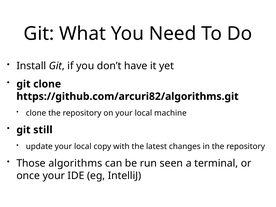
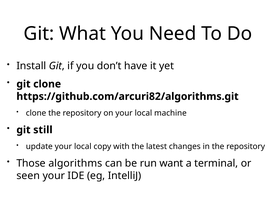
seen: seen -> want
once: once -> seen
